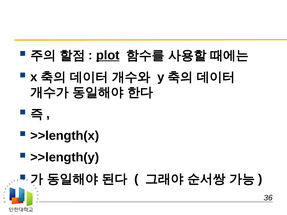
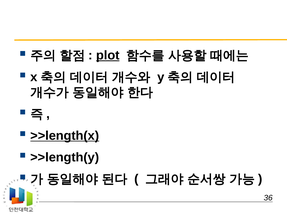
>>length(x underline: none -> present
